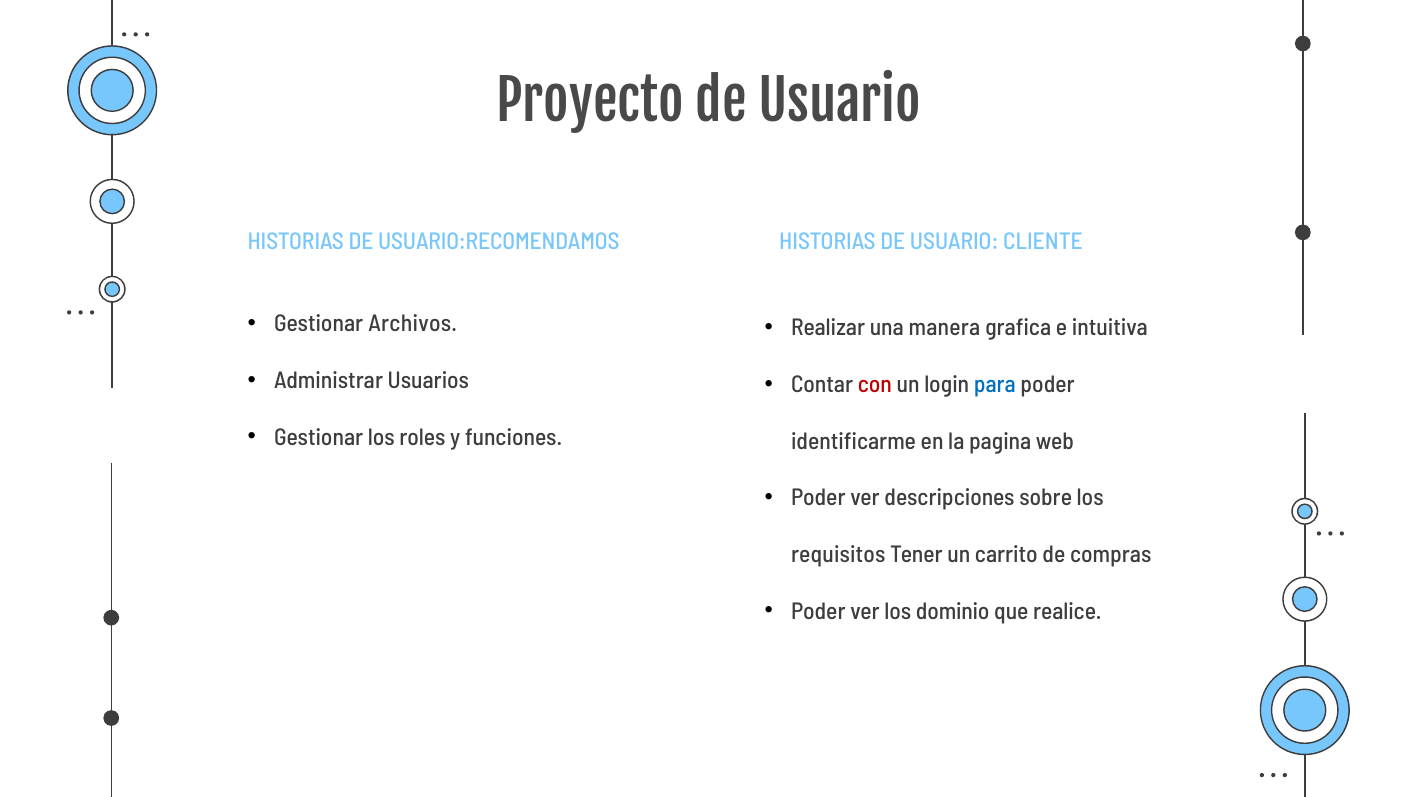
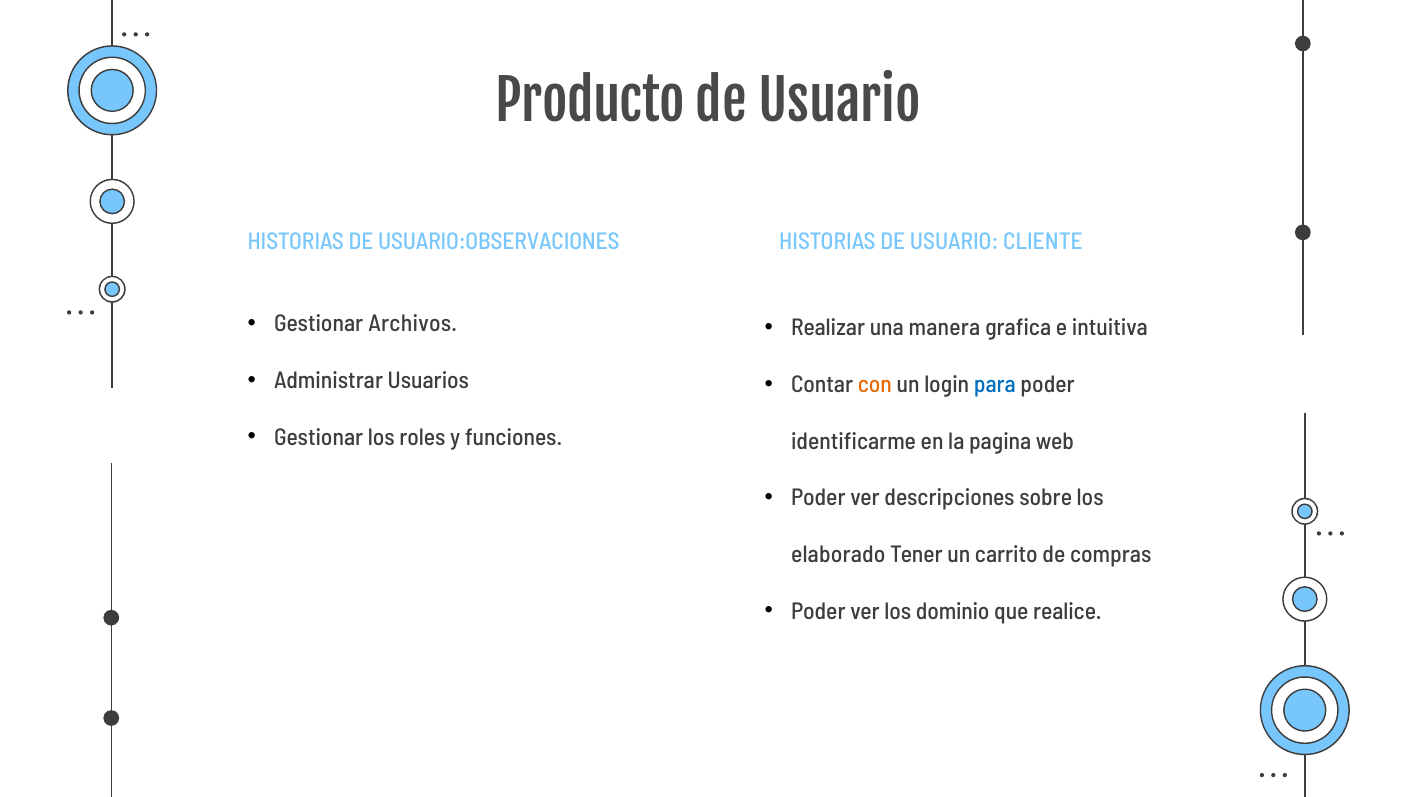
Proyecto: Proyecto -> Producto
USUARIO:RECOMENDAMOS: USUARIO:RECOMENDAMOS -> USUARIO:OBSERVACIONES
con colour: red -> orange
requisitos: requisitos -> elaborado
